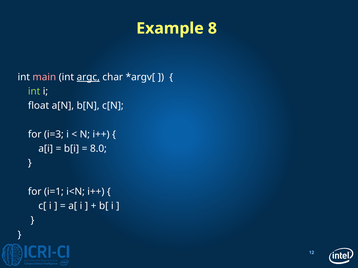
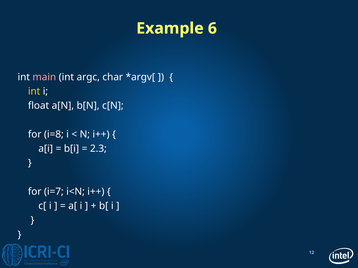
8: 8 -> 6
argc underline: present -> none
int at (34, 92) colour: light green -> yellow
i=3: i=3 -> i=8
8.0: 8.0 -> 2.3
i=1: i=1 -> i=7
